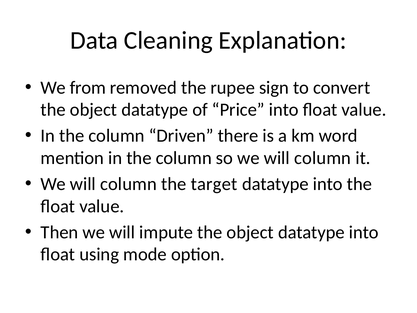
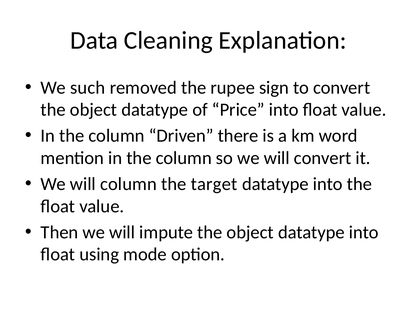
from: from -> such
so we will column: column -> convert
